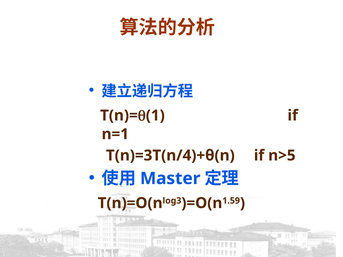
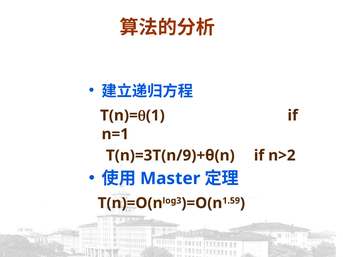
T(n)=3T(n/4)+θ(n: T(n)=3T(n/4)+θ(n -> T(n)=3T(n/9)+θ(n
n>5: n>5 -> n>2
